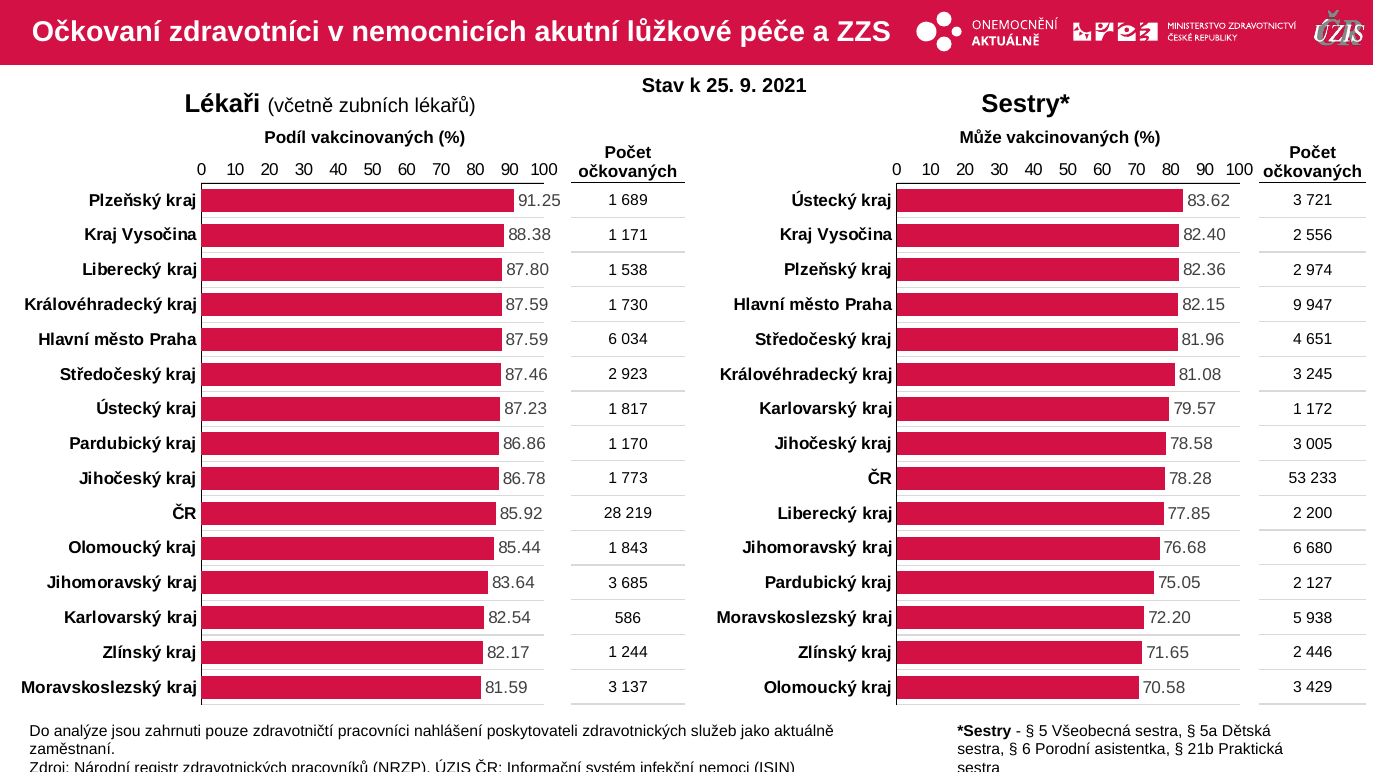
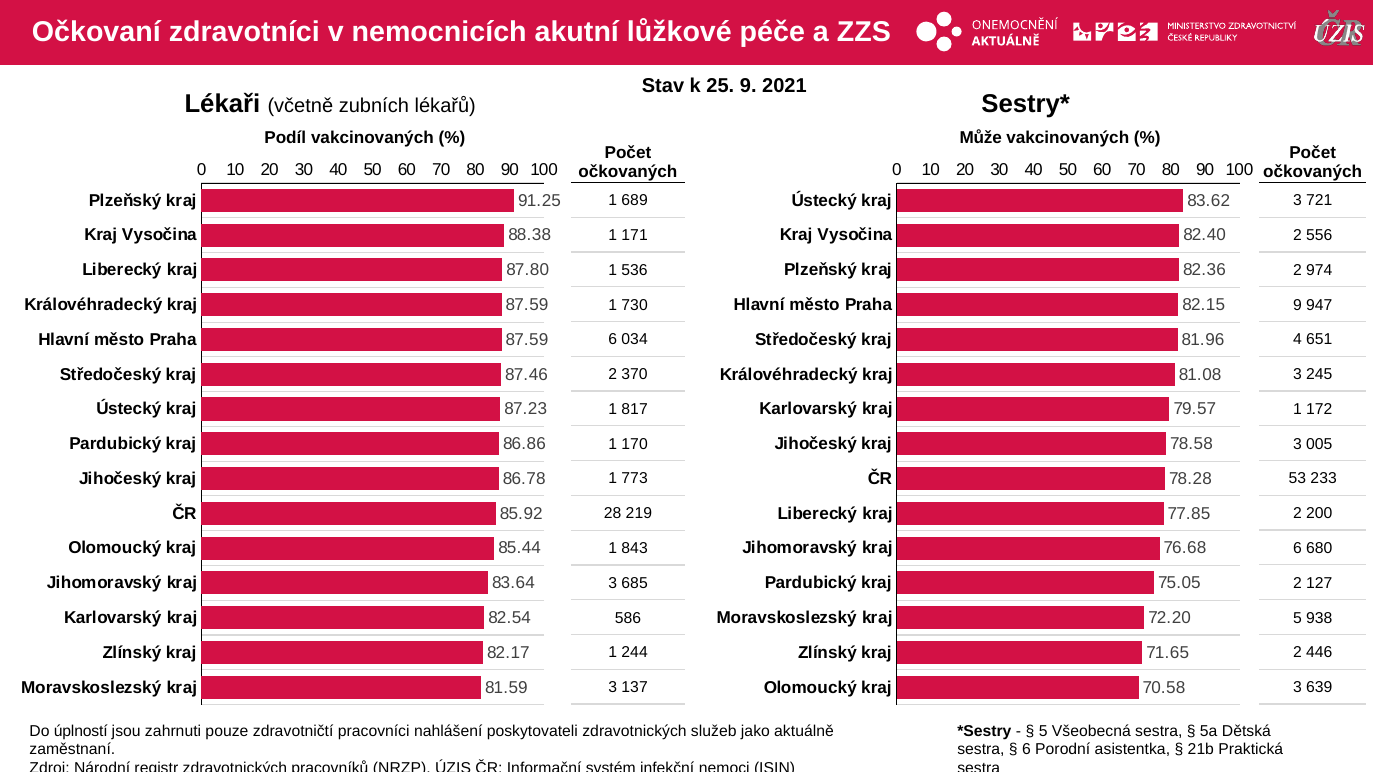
538: 538 -> 536
923: 923 -> 370
429: 429 -> 639
analýze: analýze -> úplností
